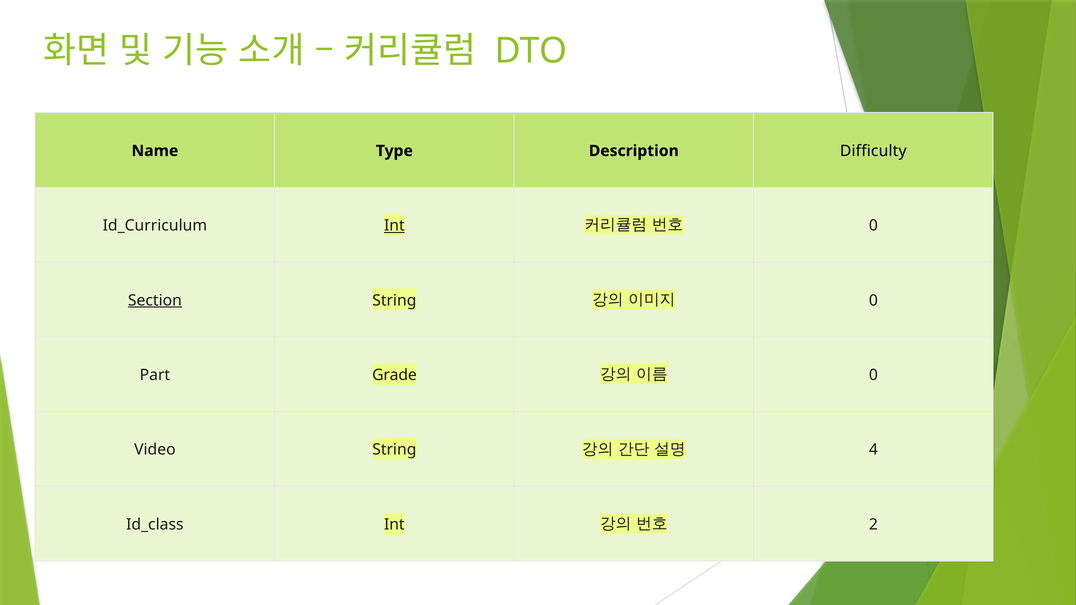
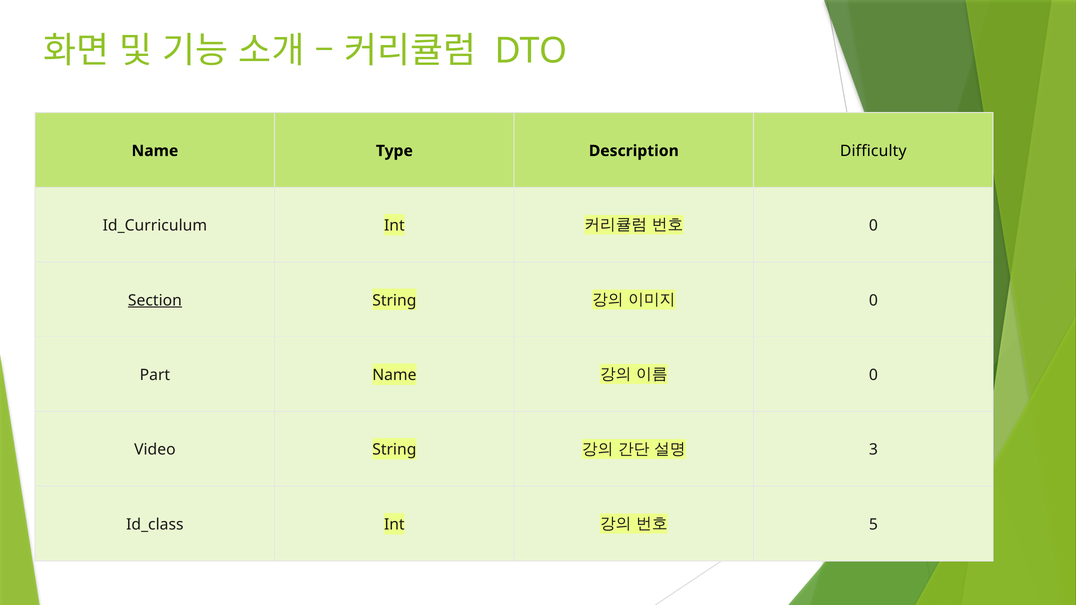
Int at (394, 226) underline: present -> none
Part Grade: Grade -> Name
4: 4 -> 3
2: 2 -> 5
